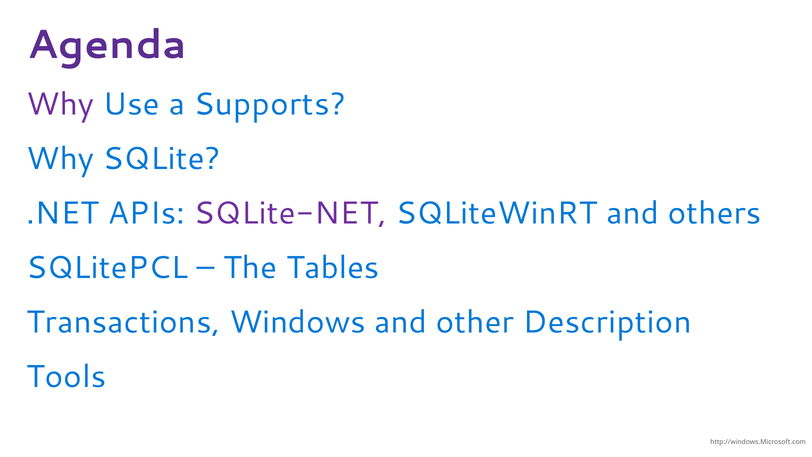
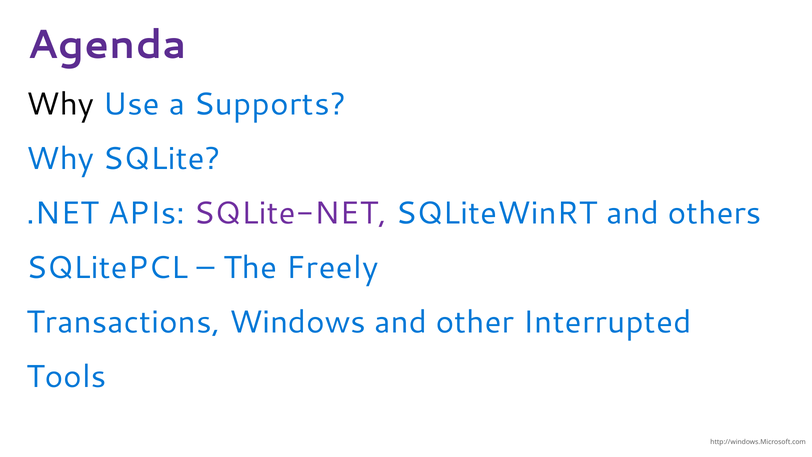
Why at (60, 104) colour: purple -> black
Tables: Tables -> Freely
Description: Description -> Interrupted
